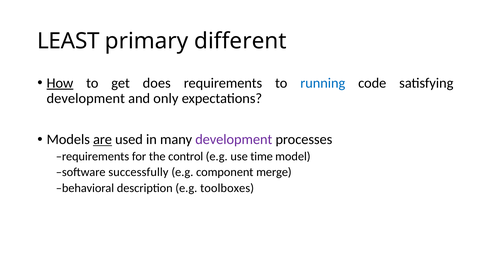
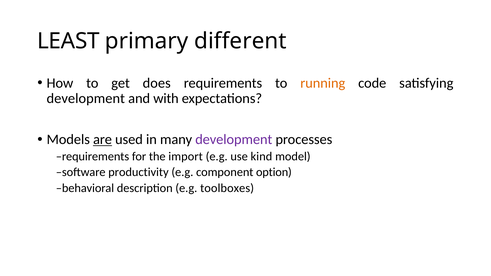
How underline: present -> none
running colour: blue -> orange
only: only -> with
control: control -> import
time: time -> kind
successfully: successfully -> productivity
merge: merge -> option
